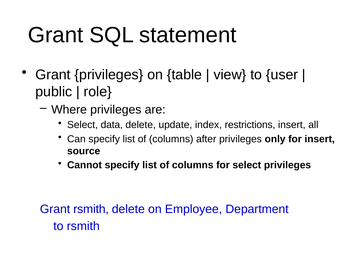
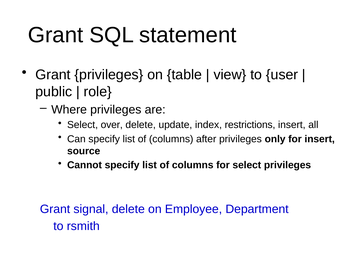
data: data -> over
Grant rsmith: rsmith -> signal
